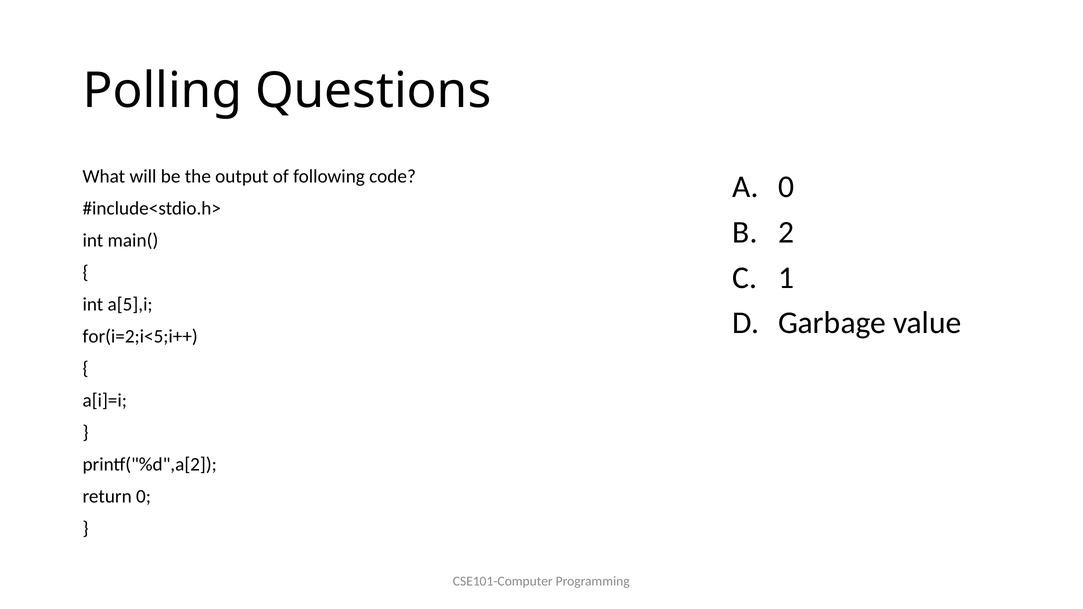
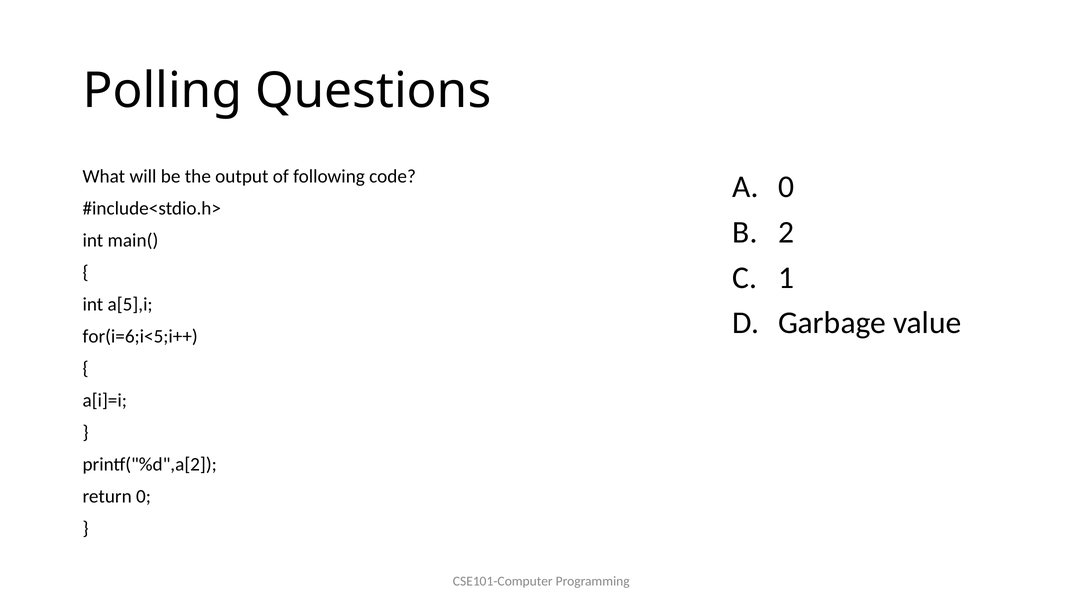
for(i=2;i<5;i++: for(i=2;i<5;i++ -> for(i=6;i<5;i++
